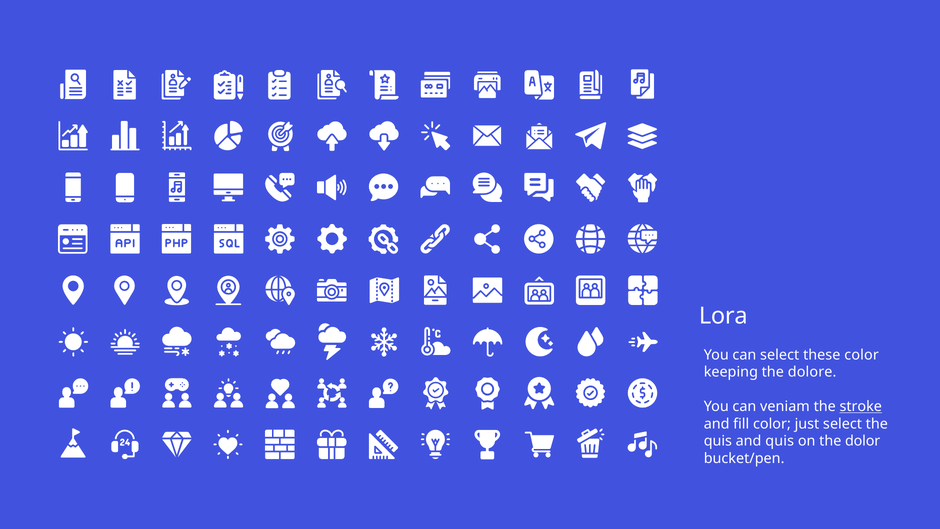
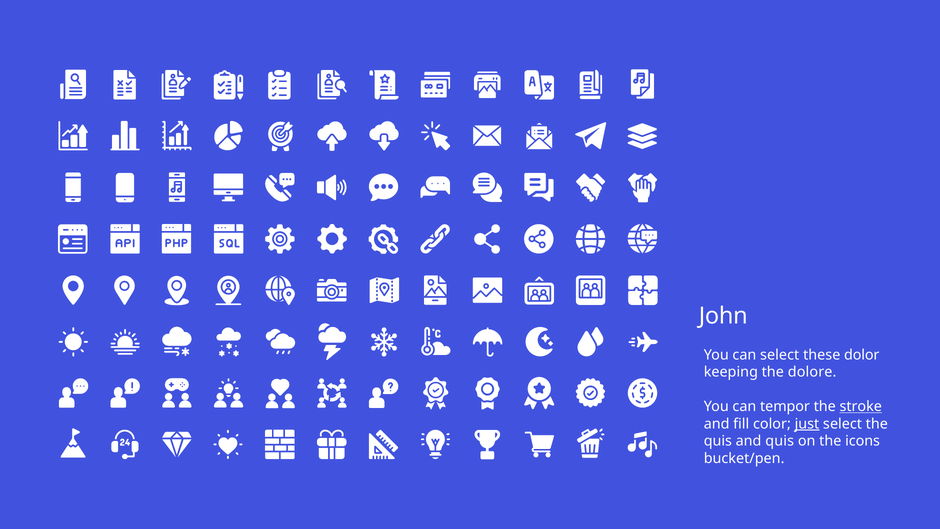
Lora: Lora -> John
these color: color -> dolor
veniam: veniam -> tempor
just underline: none -> present
dolor: dolor -> icons
